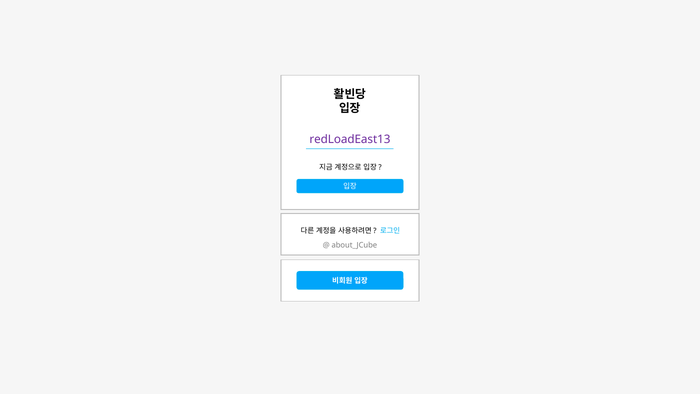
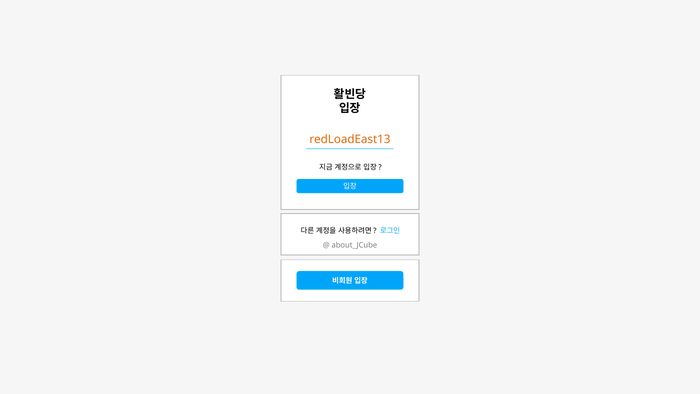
redLoadEast13 colour: purple -> orange
